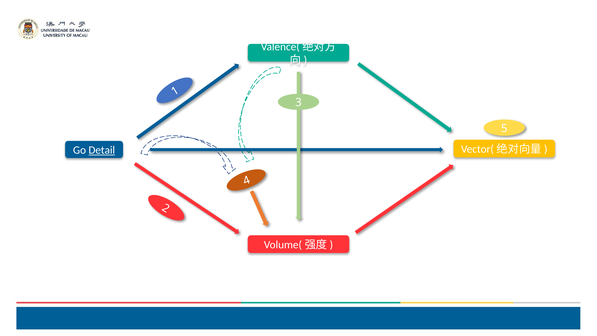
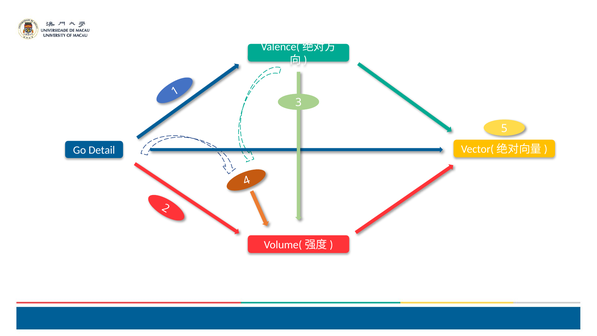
Detail underline: present -> none
